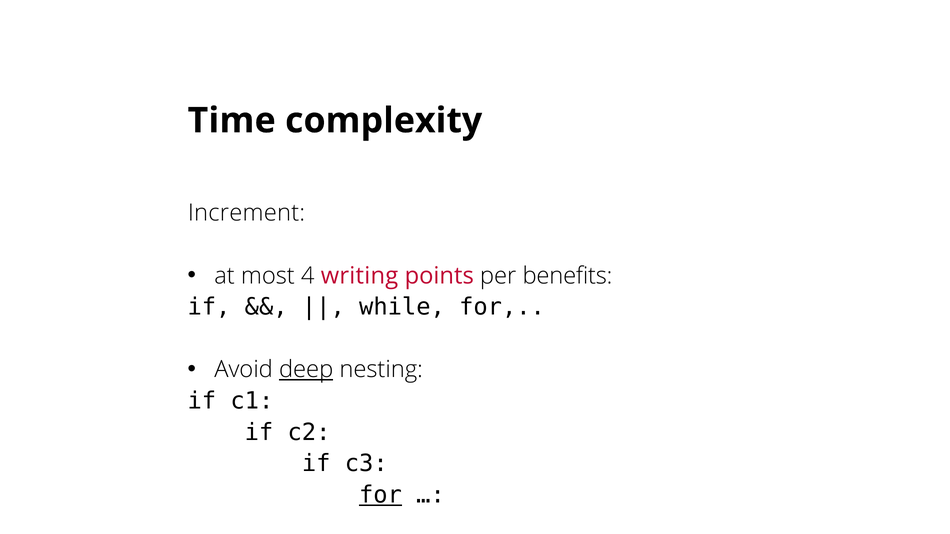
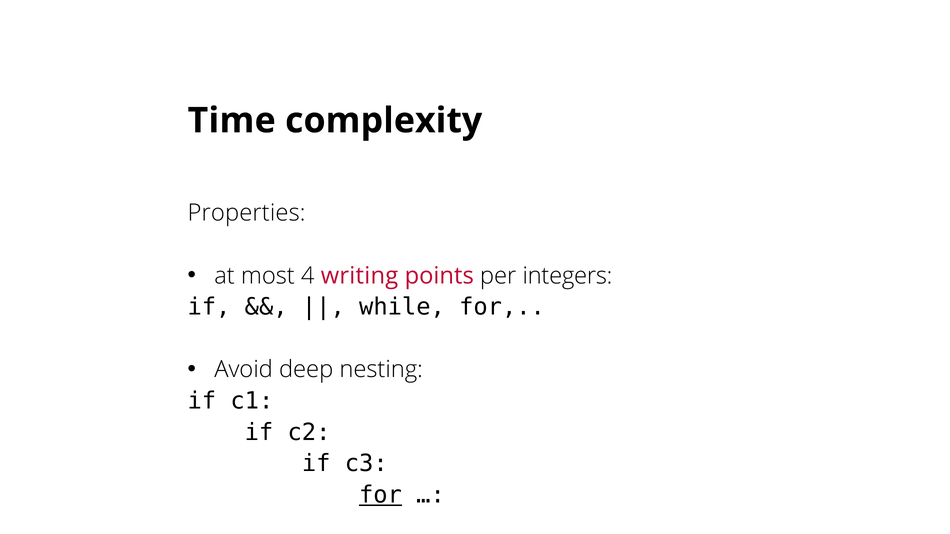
Increment: Increment -> Properties
benefits: benefits -> integers
deep underline: present -> none
